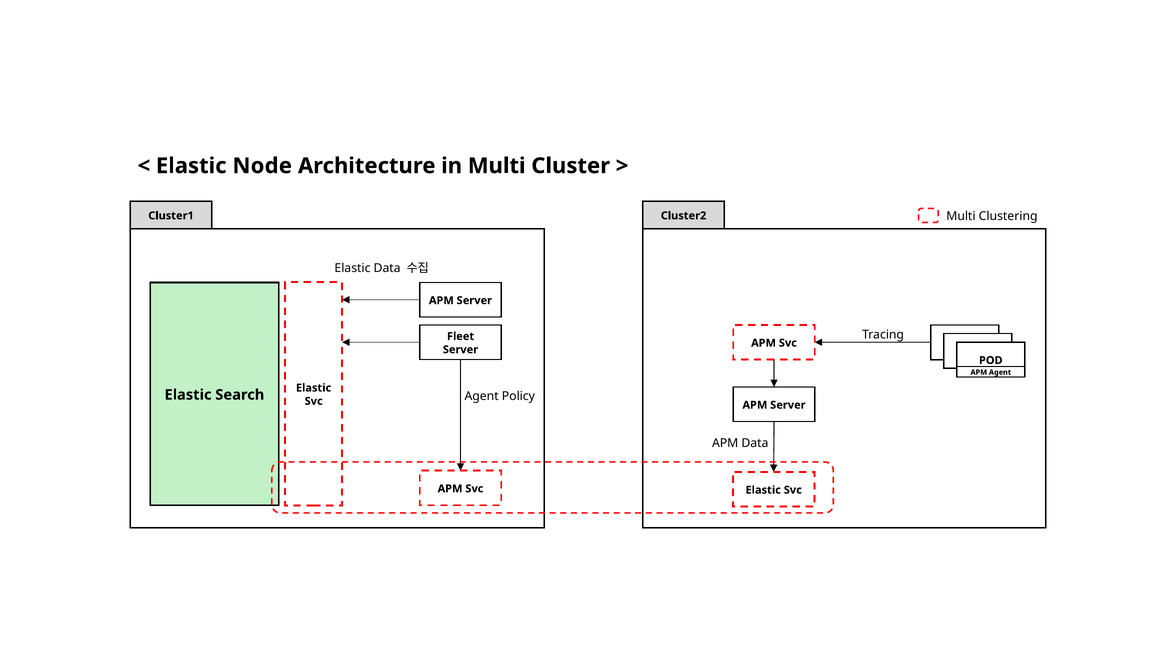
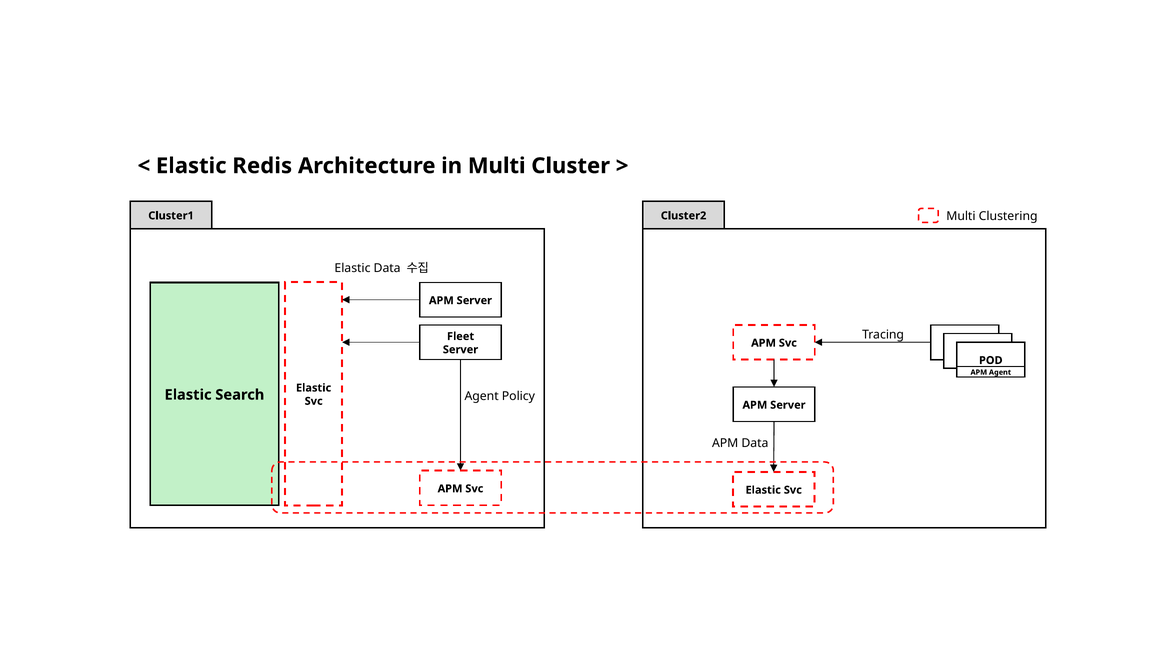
Node: Node -> Redis
